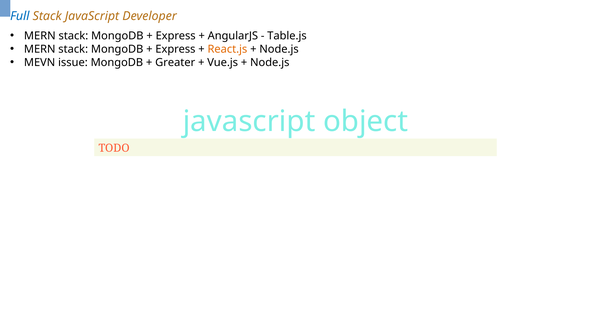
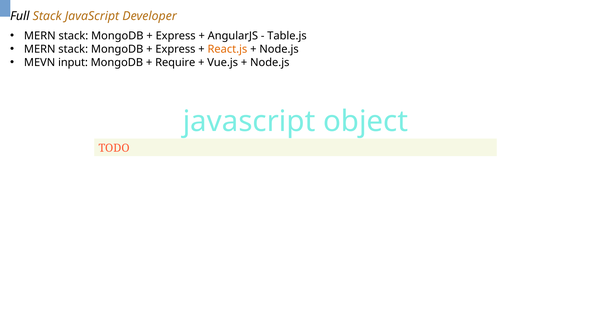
Full colour: blue -> black
issue: issue -> input
Greater: Greater -> Require
